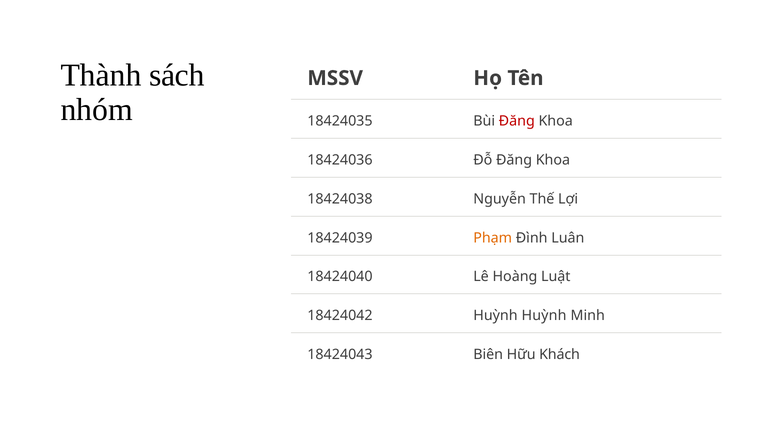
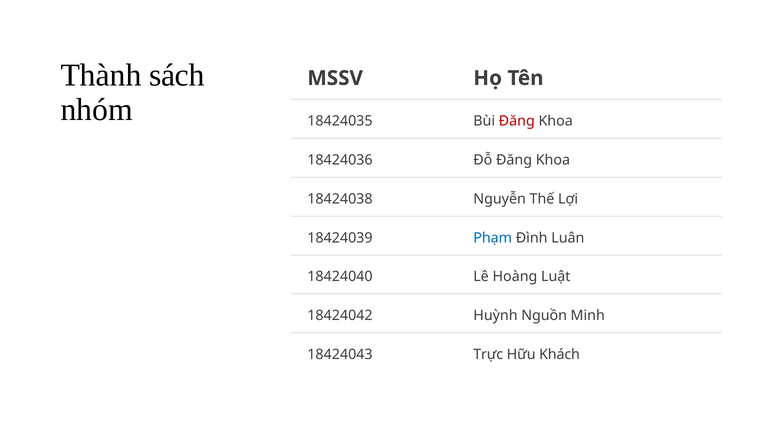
Phạm colour: orange -> blue
Huỳnh Huỳnh: Huỳnh -> Nguồn
Biên: Biên -> Trực
